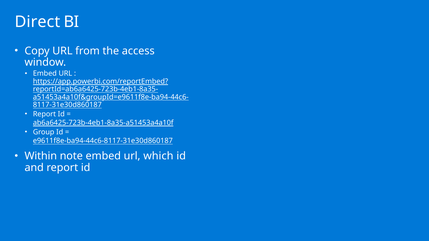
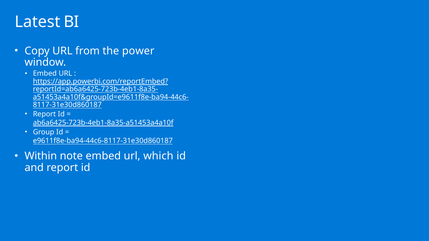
Direct: Direct -> Latest
access: access -> power
